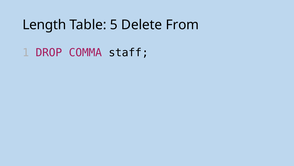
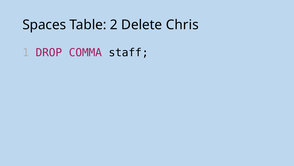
Length: Length -> Spaces
5: 5 -> 2
From: From -> Chris
